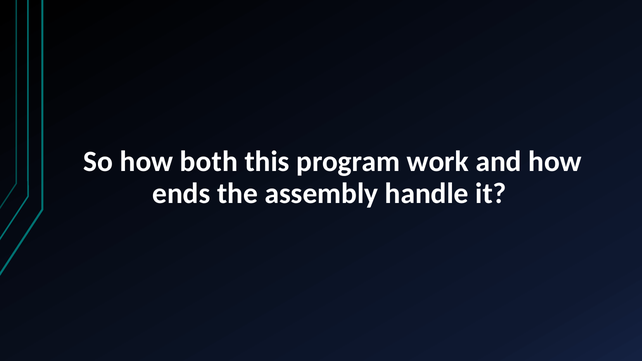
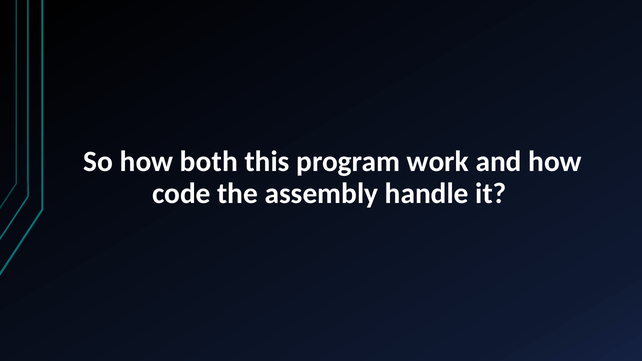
ends: ends -> code
